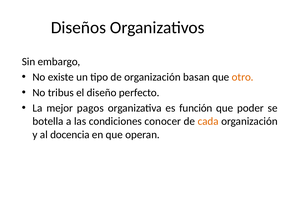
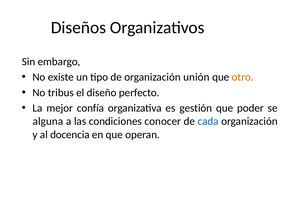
basan: basan -> unión
pagos: pagos -> confía
función: función -> gestión
botella: botella -> alguna
cada colour: orange -> blue
